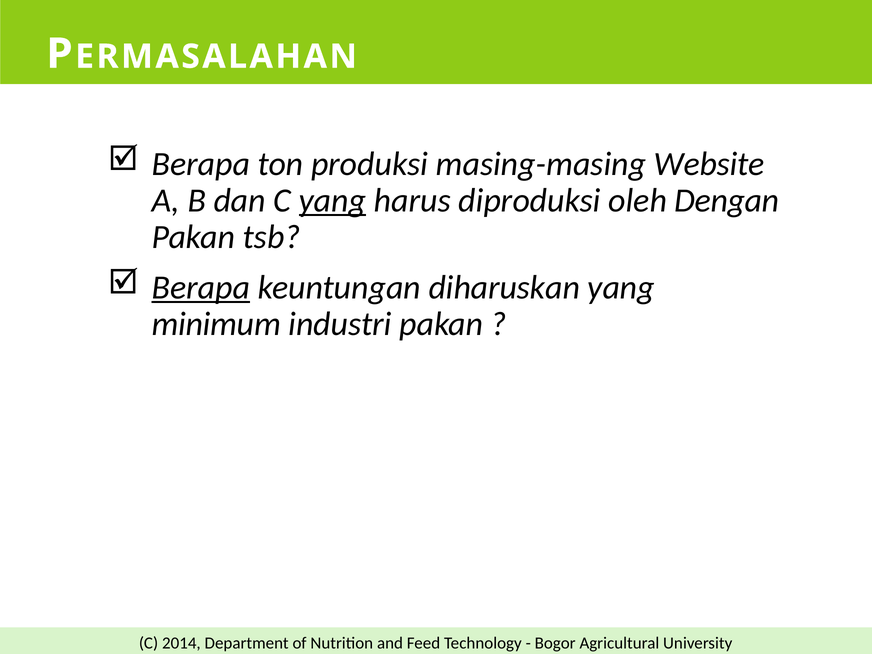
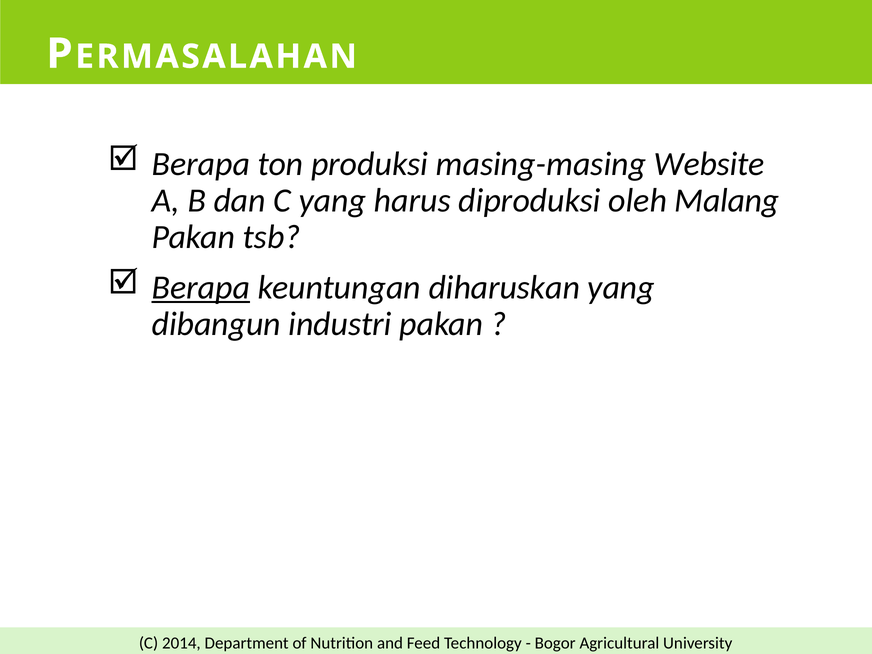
yang at (333, 201) underline: present -> none
Dengan: Dengan -> Malang
minimum: minimum -> dibangun
